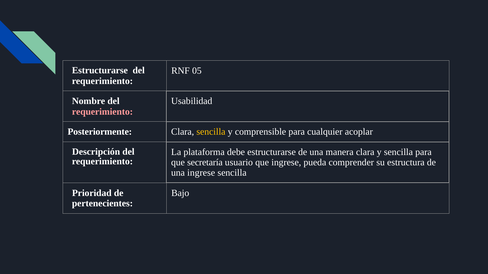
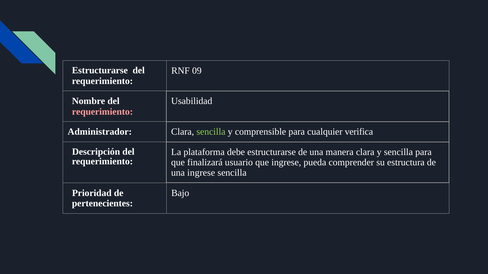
05: 05 -> 09
Posteriormente: Posteriormente -> Administrador
sencilla at (211, 132) colour: yellow -> light green
acoplar: acoplar -> verifica
secretaría: secretaría -> finalizará
